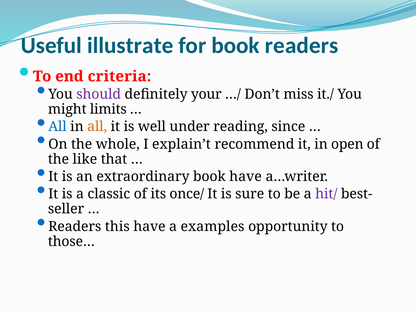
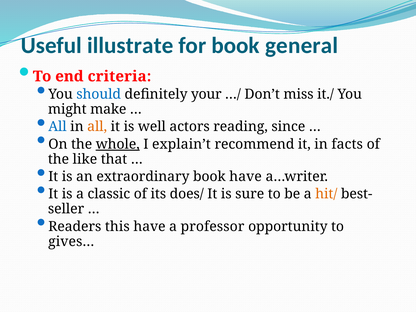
book readers: readers -> general
should colour: purple -> blue
limits: limits -> make
under: under -> actors
whole underline: none -> present
open: open -> facts
once/: once/ -> does/
hit/ colour: purple -> orange
examples: examples -> professor
those…: those… -> gives…
